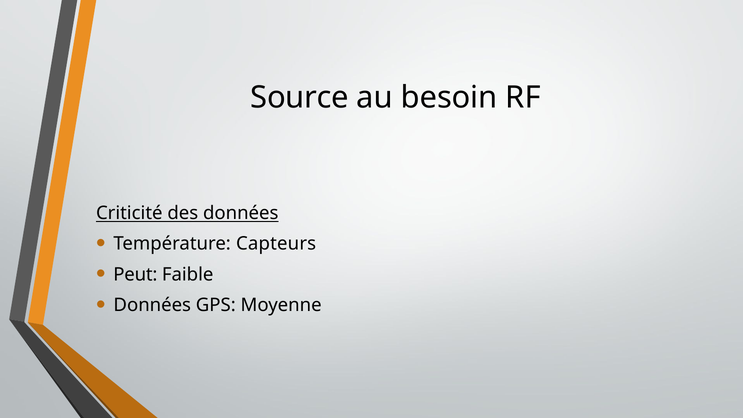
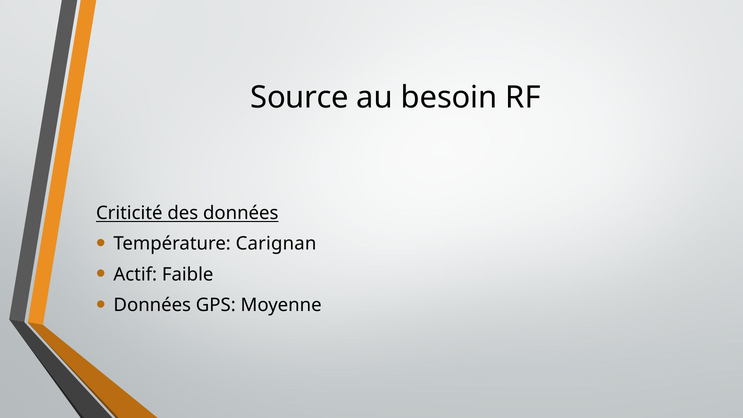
Capteurs: Capteurs -> Carignan
Peut: Peut -> Actif
